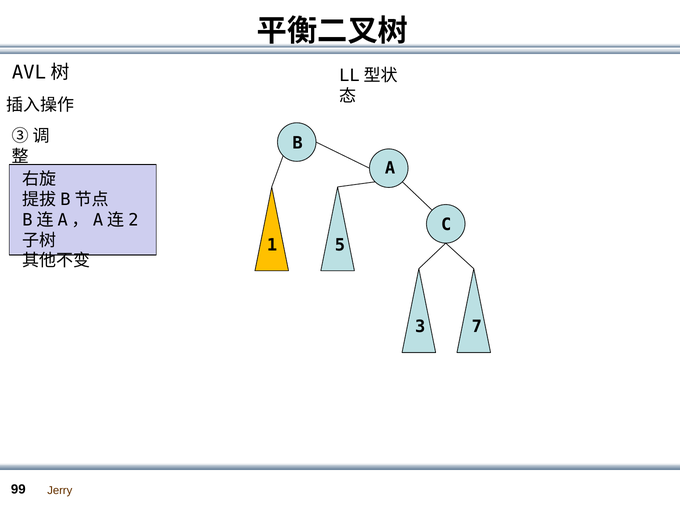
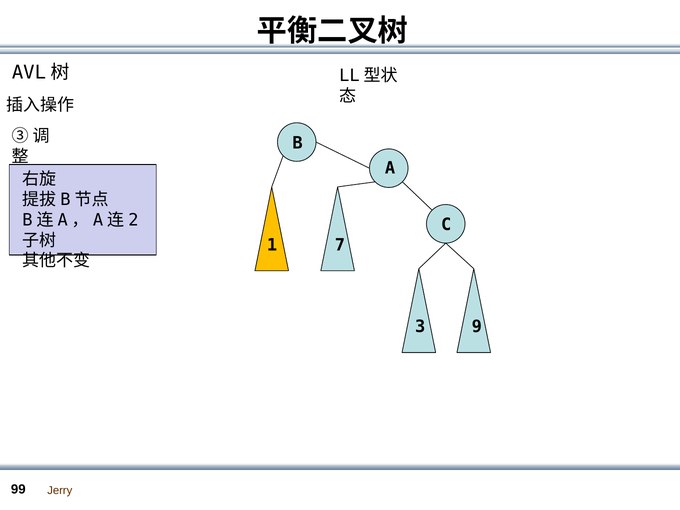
5: 5 -> 7
7: 7 -> 9
